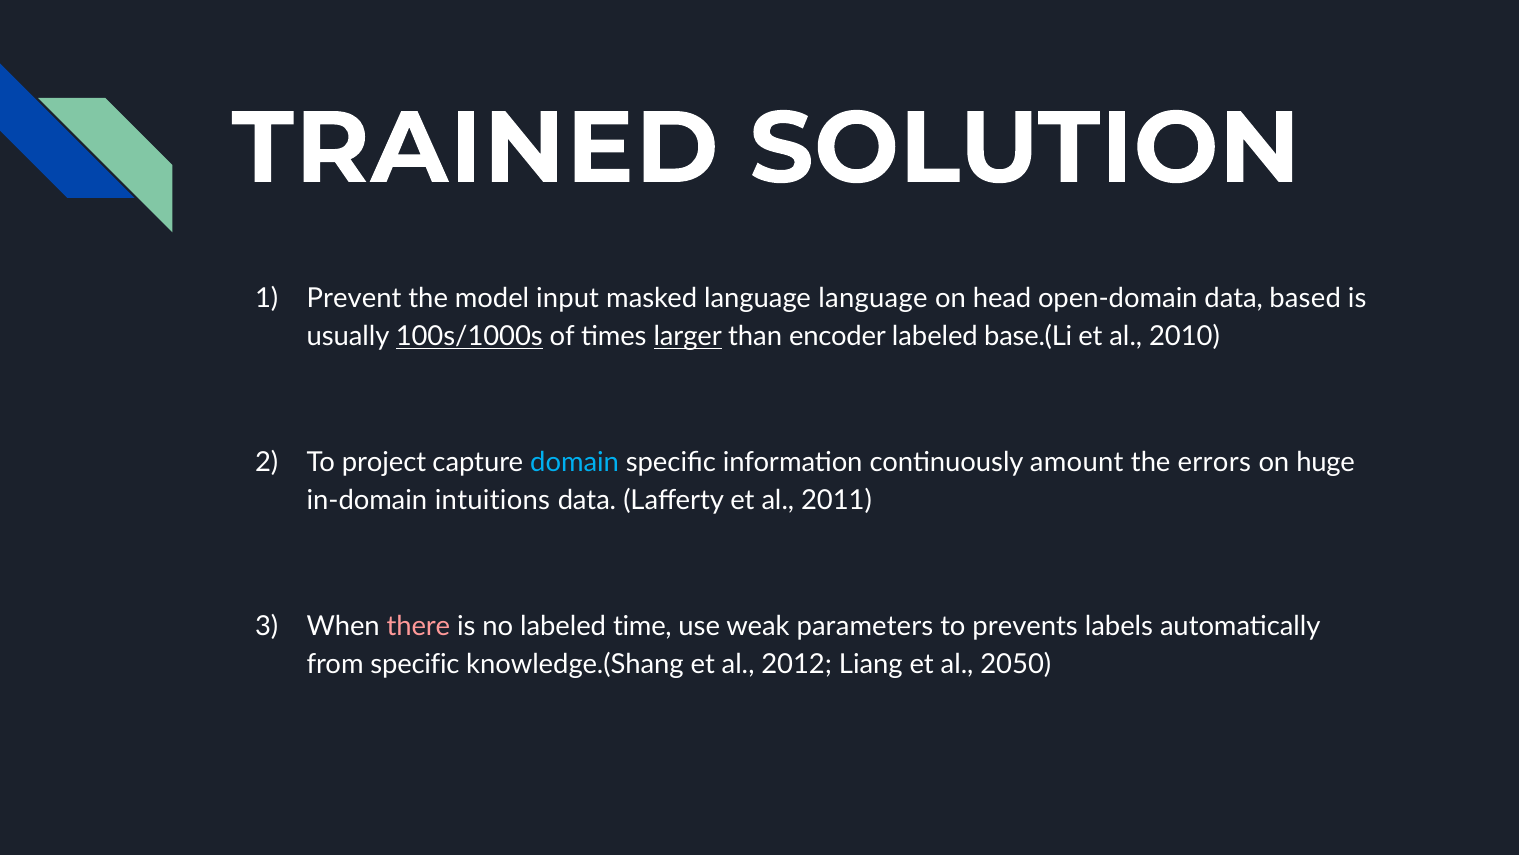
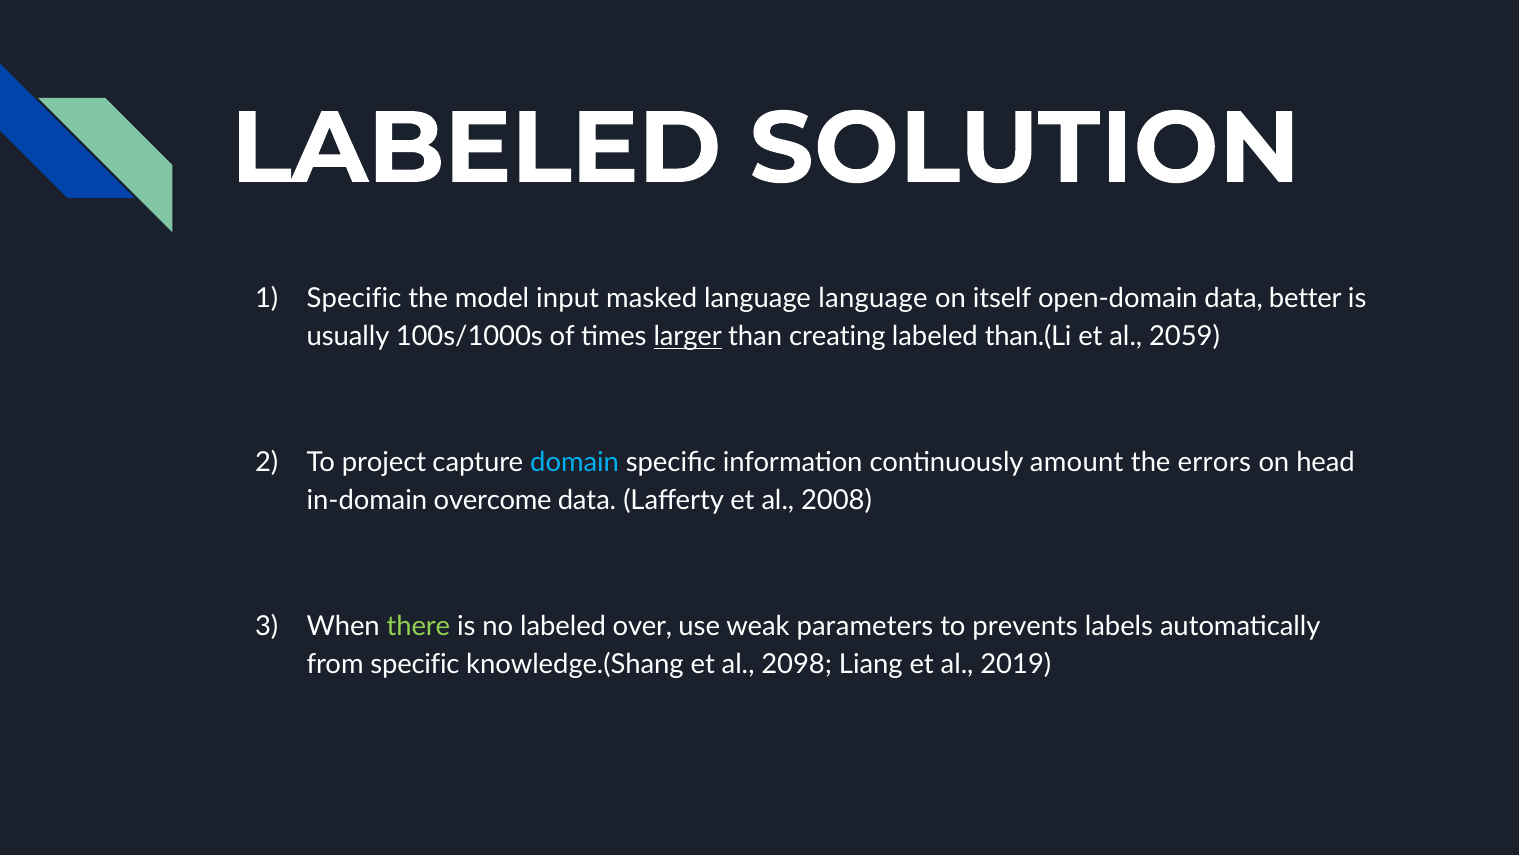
TRAINED at (475, 148): TRAINED -> LABELED
Prevent at (354, 299): Prevent -> Specific
head: head -> itself
based: based -> better
100s/1000s underline: present -> none
encoder: encoder -> creating
base.(Li: base.(Li -> than.(Li
2010: 2010 -> 2059
huge: huge -> head
intuitions: intuitions -> overcome
2011: 2011 -> 2008
there colour: pink -> light green
time: time -> over
2012: 2012 -> 2098
2050: 2050 -> 2019
